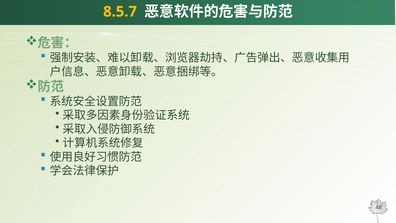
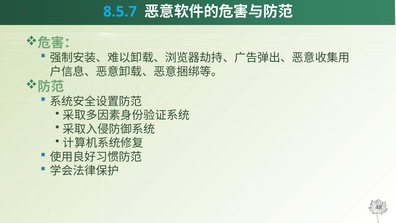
8.5.7 colour: yellow -> light blue
